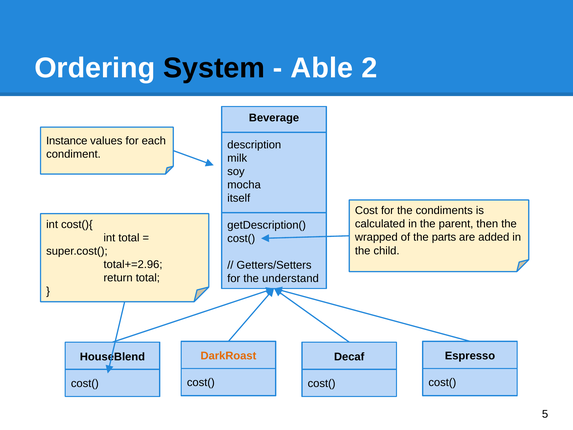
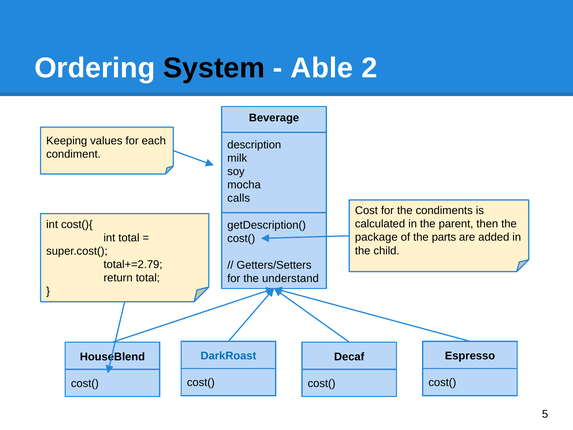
Instance: Instance -> Keeping
itself: itself -> calls
wrapped: wrapped -> package
total+=2.96: total+=2.96 -> total+=2.79
DarkRoast colour: orange -> blue
